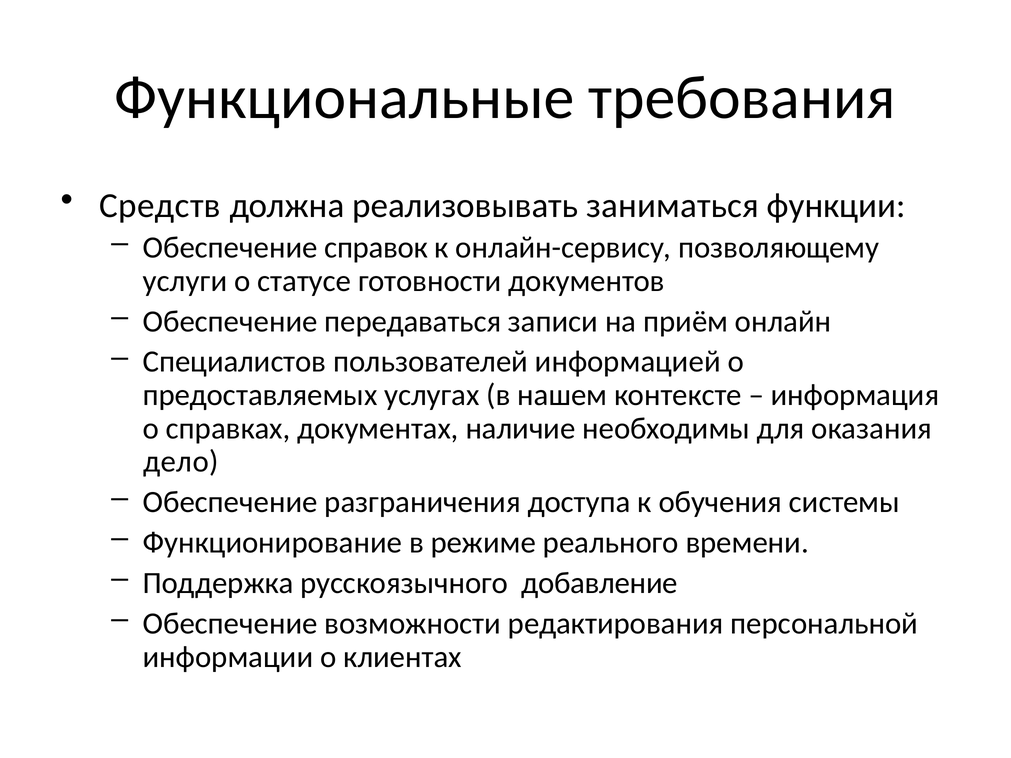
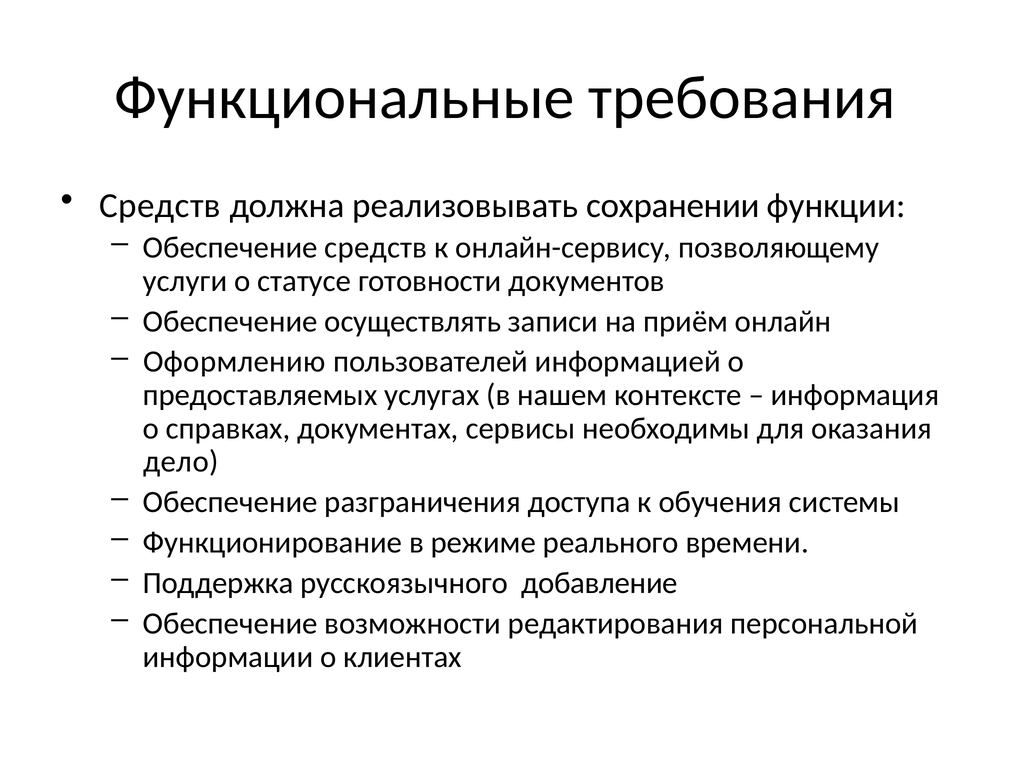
заниматься: заниматься -> сохранении
Обеспечение справок: справок -> средств
передаваться: передаваться -> осуществлять
Специалистов: Специалистов -> Оформлению
наличие: наличие -> сервисы
